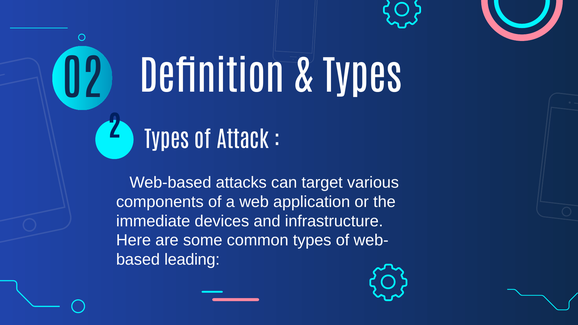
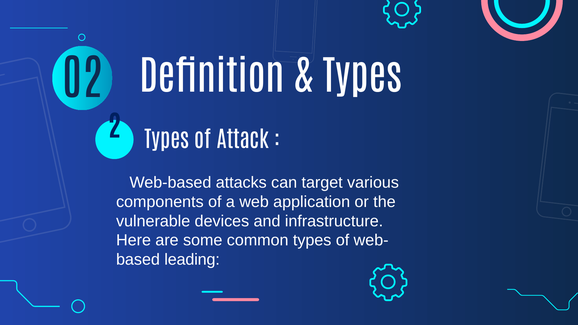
immediate: immediate -> vulnerable
